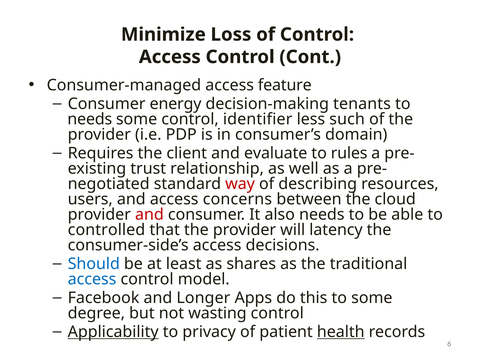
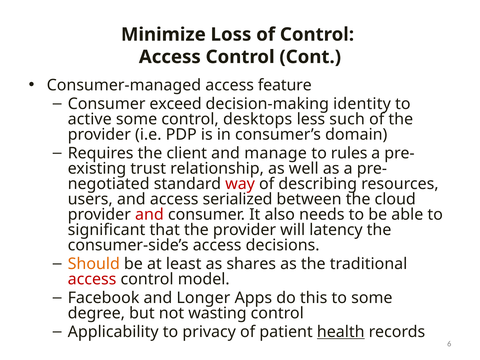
energy: energy -> exceed
tenants: tenants -> identity
needs at (90, 119): needs -> active
identifier: identifier -> desktops
evaluate: evaluate -> manage
concerns: concerns -> serialized
controlled: controlled -> significant
Should colour: blue -> orange
access at (92, 279) colour: blue -> red
Applicability underline: present -> none
